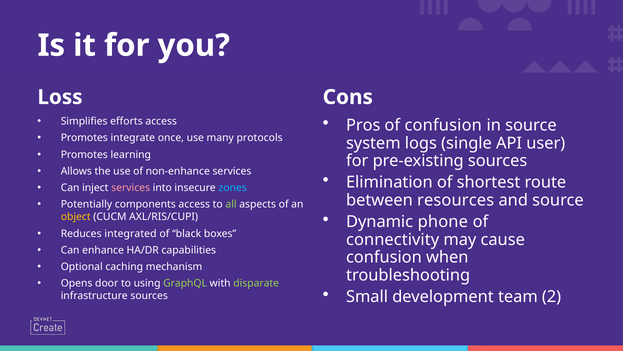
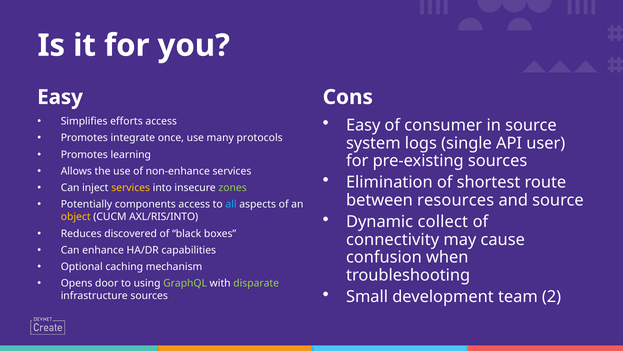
Loss at (60, 97): Loss -> Easy
Pros at (363, 125): Pros -> Easy
of confusion: confusion -> consumer
services at (131, 188) colour: pink -> yellow
zones colour: light blue -> light green
all colour: light green -> light blue
phone: phone -> collect
AXL/RIS/CUPI: AXL/RIS/CUPI -> AXL/RIS/INTO
integrated: integrated -> discovered
